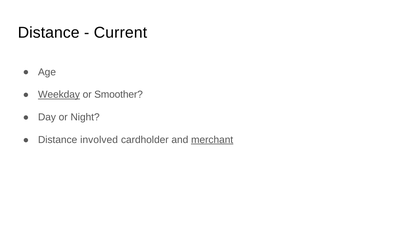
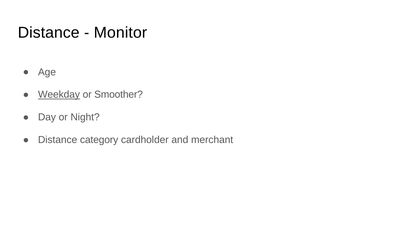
Current: Current -> Monitor
involved: involved -> category
merchant underline: present -> none
